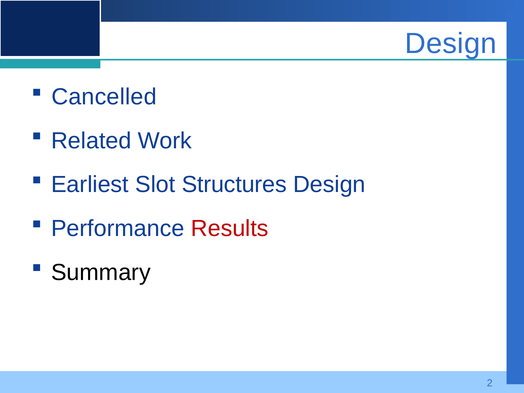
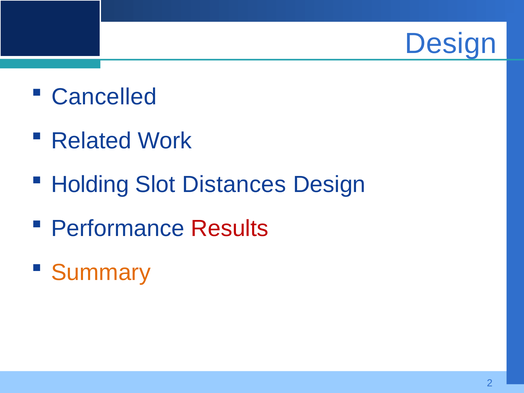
Earliest: Earliest -> Holding
Structures: Structures -> Distances
Summary colour: black -> orange
